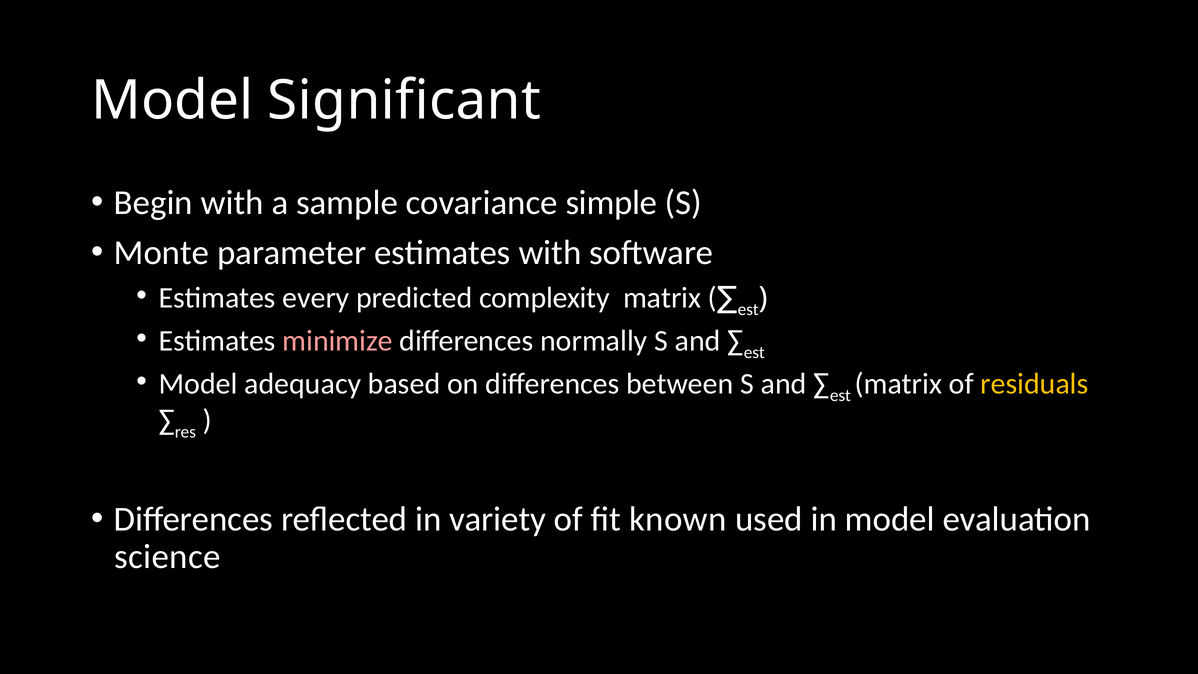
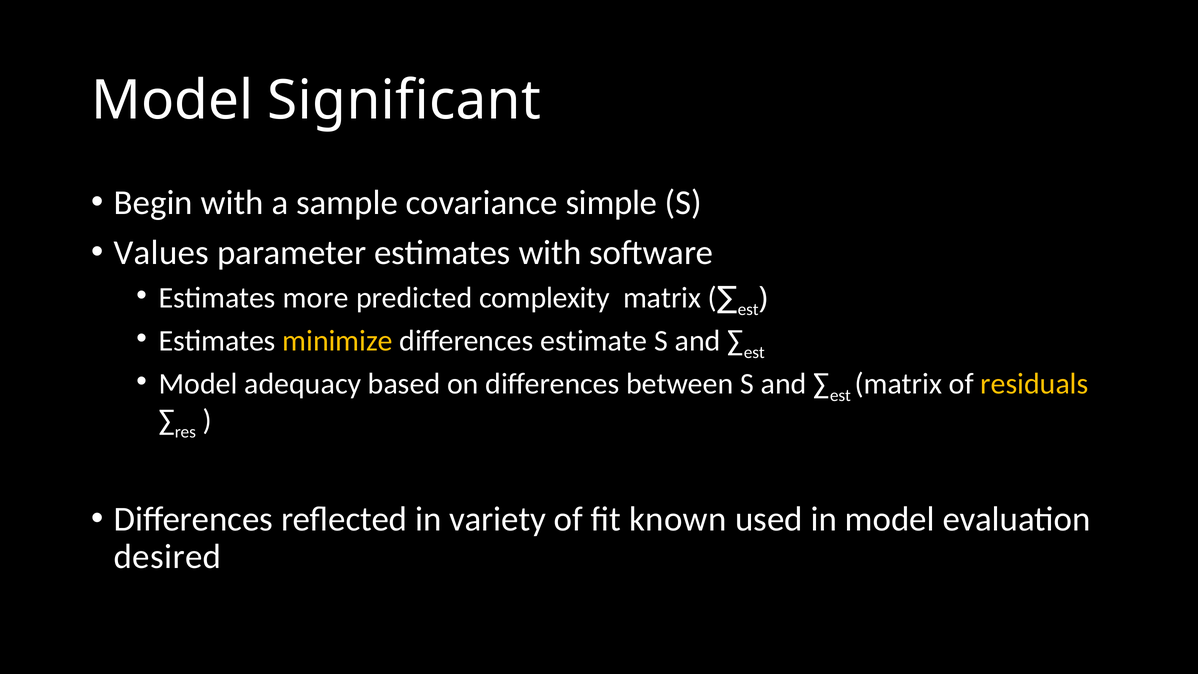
Monte: Monte -> Values
every: every -> more
minimize colour: pink -> yellow
normally: normally -> estimate
science: science -> desired
